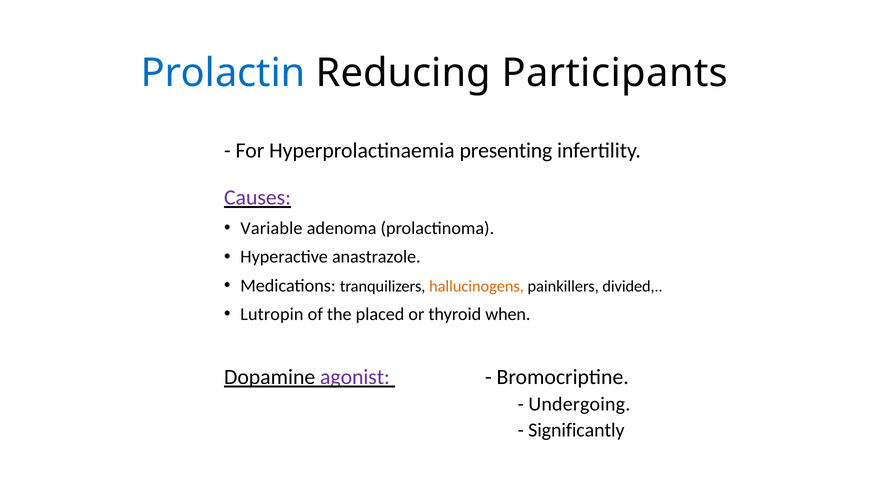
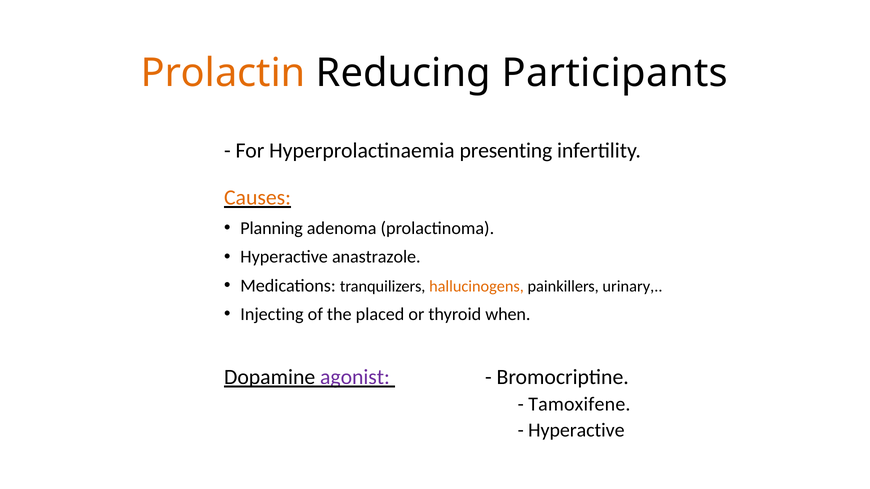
Prolactin colour: blue -> orange
Causes colour: purple -> orange
Variable: Variable -> Planning
divided: divided -> urinary
Lutropin: Lutropin -> Injecting
Undergoing: Undergoing -> Tamoxifene
Significantly at (576, 431): Significantly -> Hyperactive
